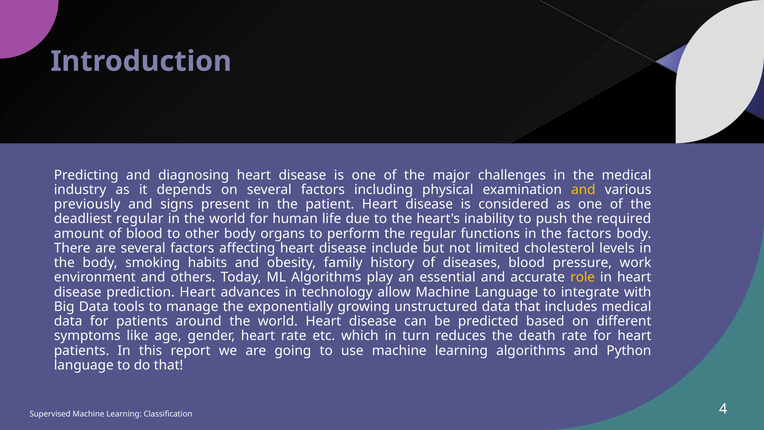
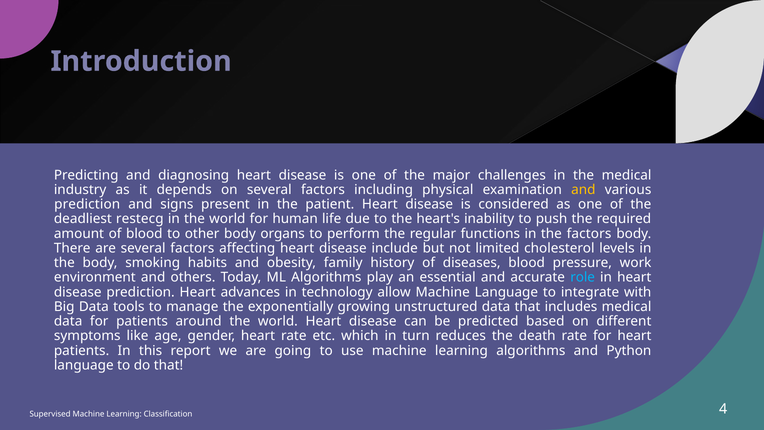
previously at (87, 204): previously -> prediction
deadliest regular: regular -> restecg
role colour: yellow -> light blue
